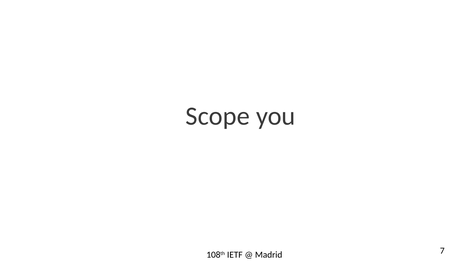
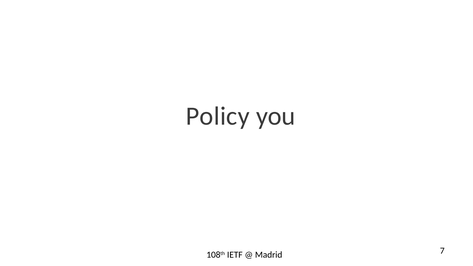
Scope: Scope -> Policy
